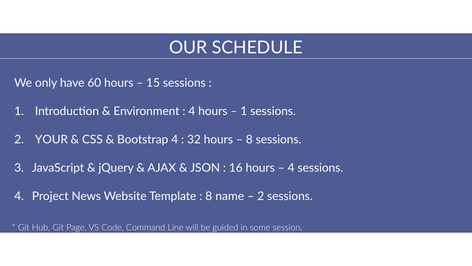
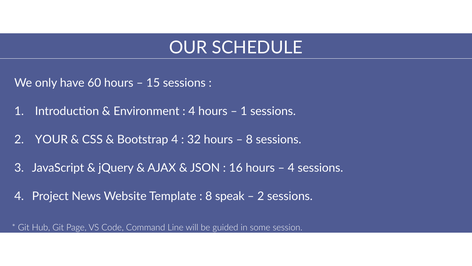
name: name -> speak
